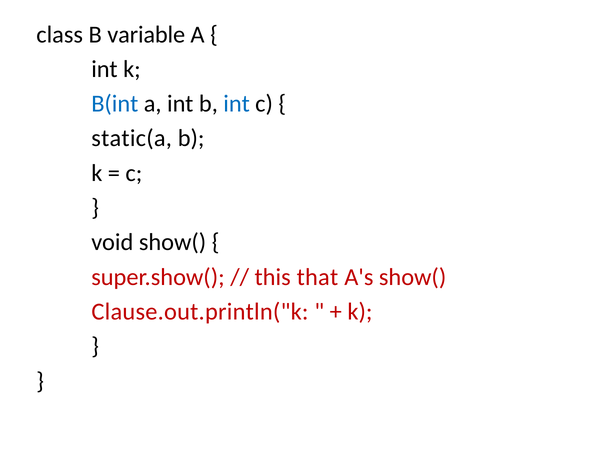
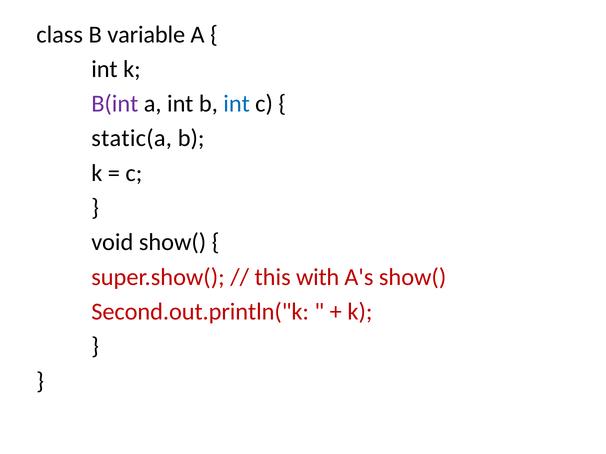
B(int colour: blue -> purple
that: that -> with
Clause.out.println("k: Clause.out.println("k -> Second.out.println("k
